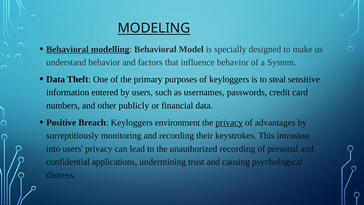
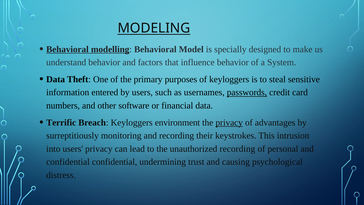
passwords underline: none -> present
publicly: publicly -> software
Positive: Positive -> Terrific
confidential applications: applications -> confidential
